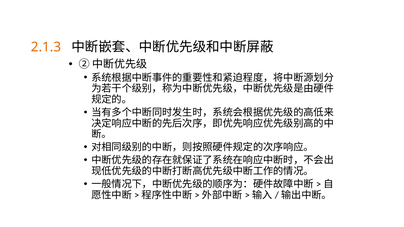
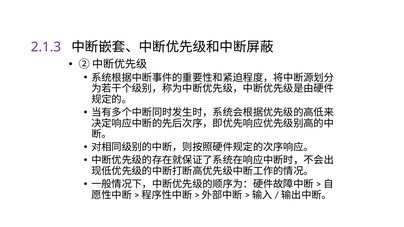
2.1.3 colour: orange -> purple
